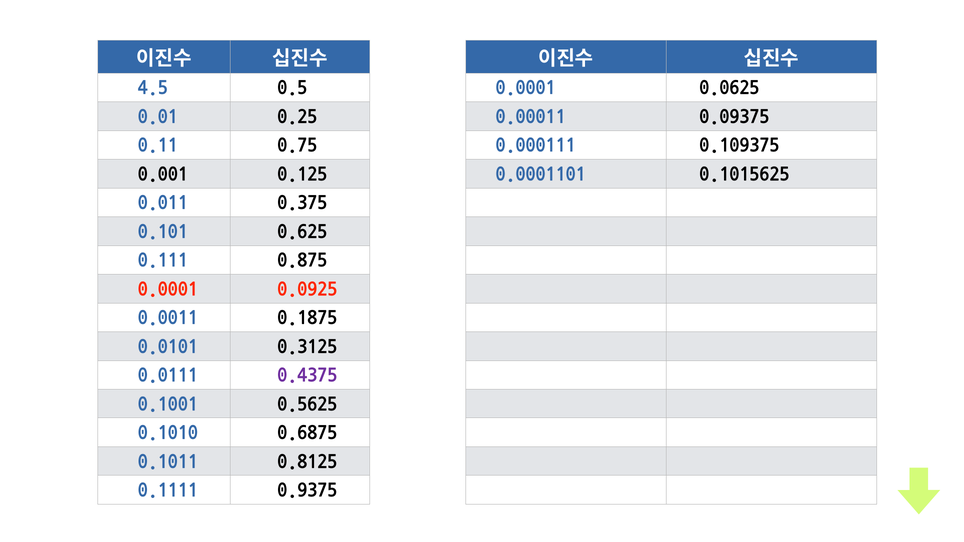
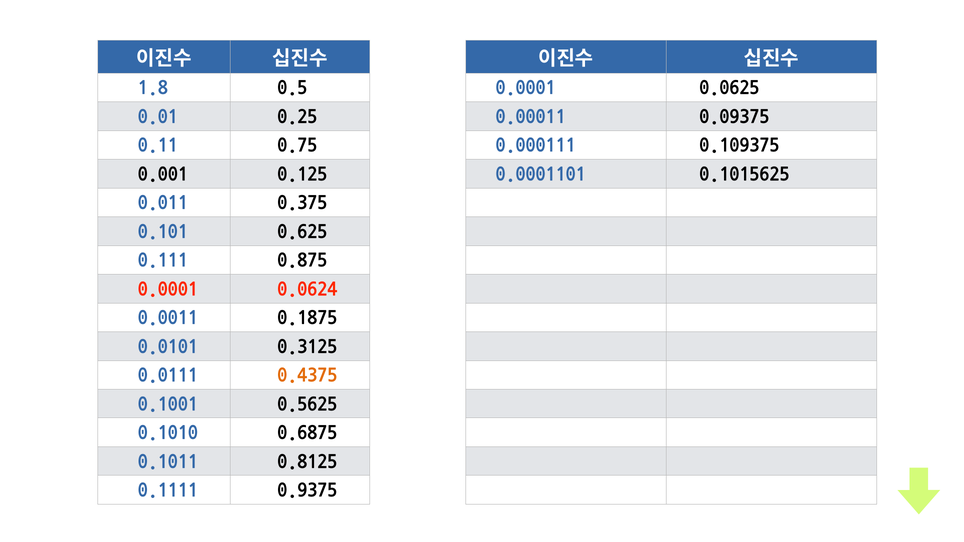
4.5: 4.5 -> 1.8
0.0925: 0.0925 -> 0.0624
0.4375 colour: purple -> orange
